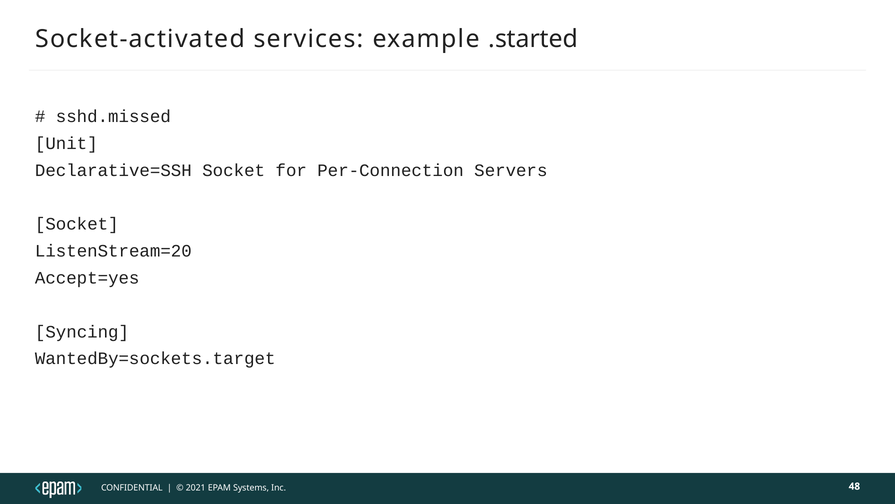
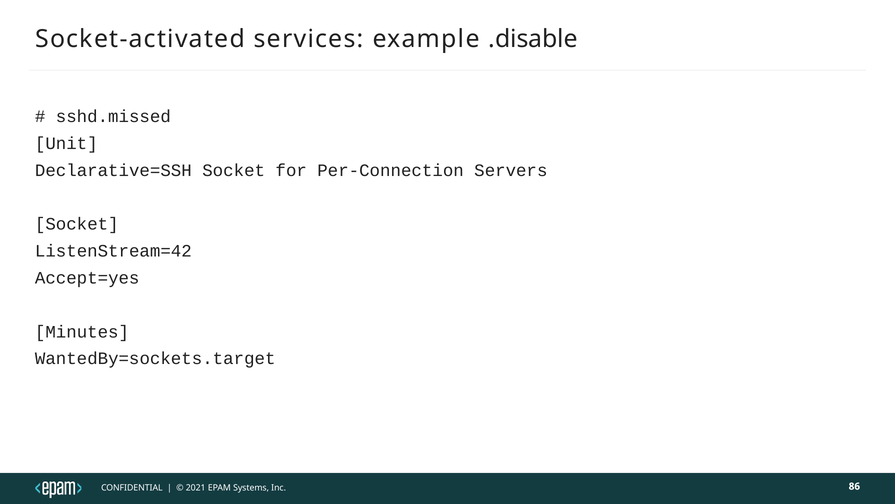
.started: .started -> .disable
ListenStream=20: ListenStream=20 -> ListenStream=42
Syncing: Syncing -> Minutes
48: 48 -> 86
